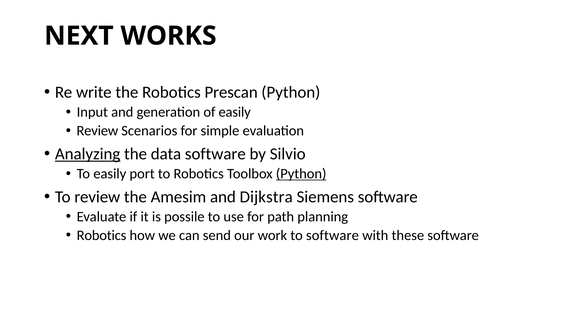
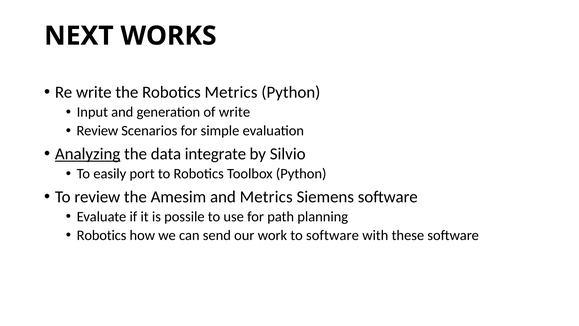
Robotics Prescan: Prescan -> Metrics
of easily: easily -> write
data software: software -> integrate
Python at (301, 174) underline: present -> none
and Dijkstra: Dijkstra -> Metrics
